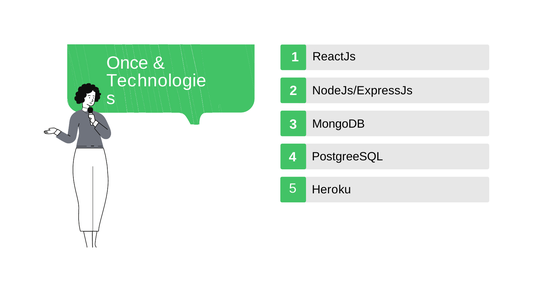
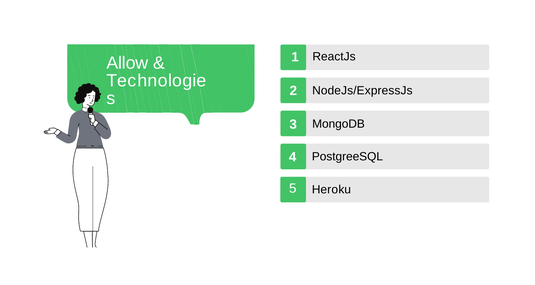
Once: Once -> Allow
